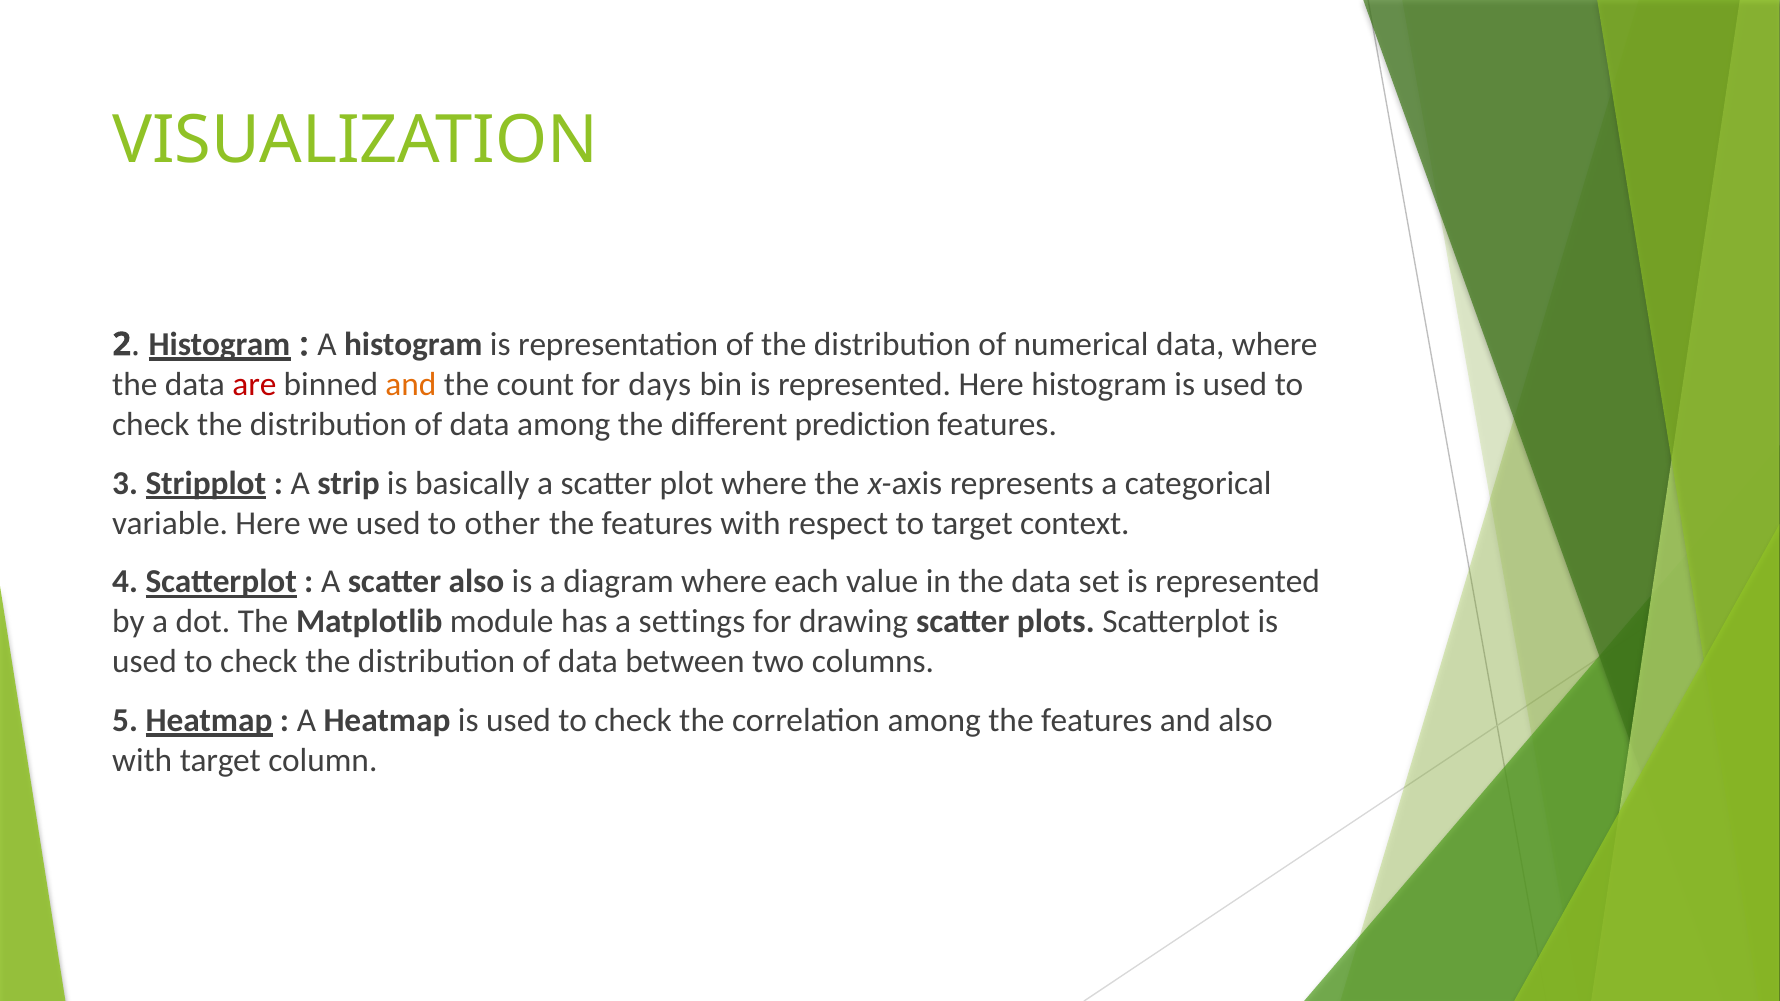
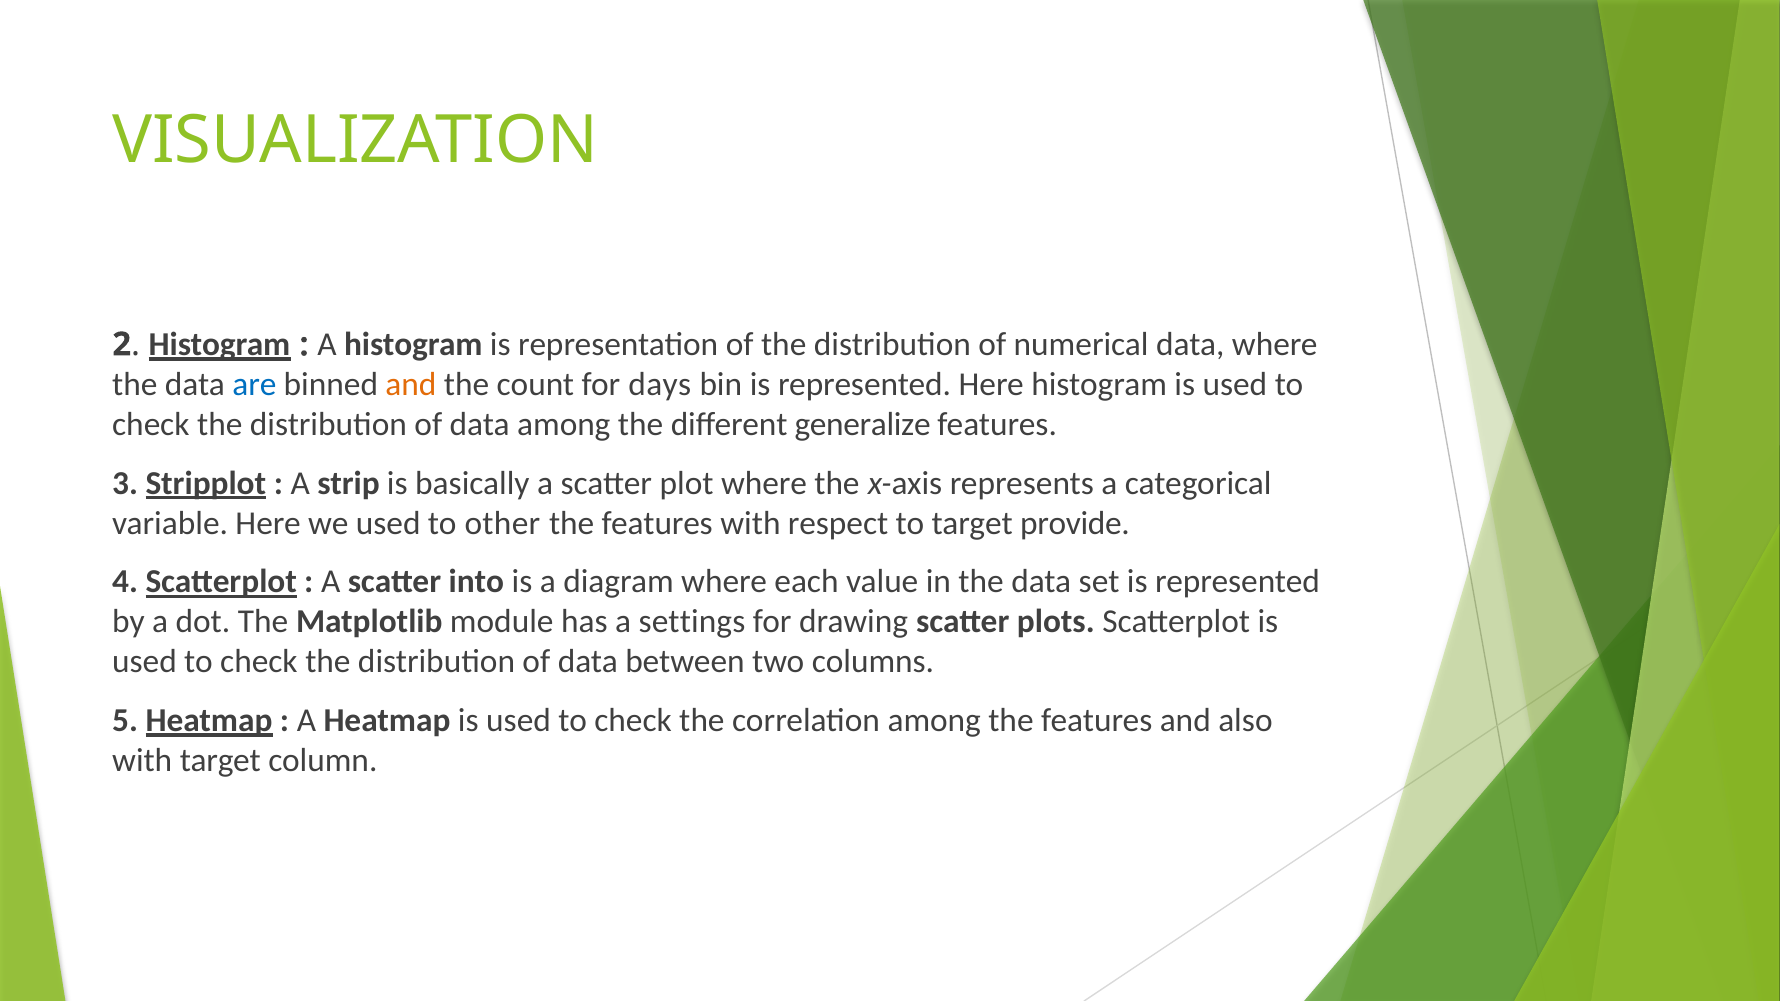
are colour: red -> blue
prediction: prediction -> generalize
context: context -> provide
scatter also: also -> into
